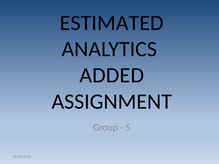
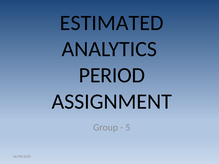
ADDED: ADDED -> PERIOD
